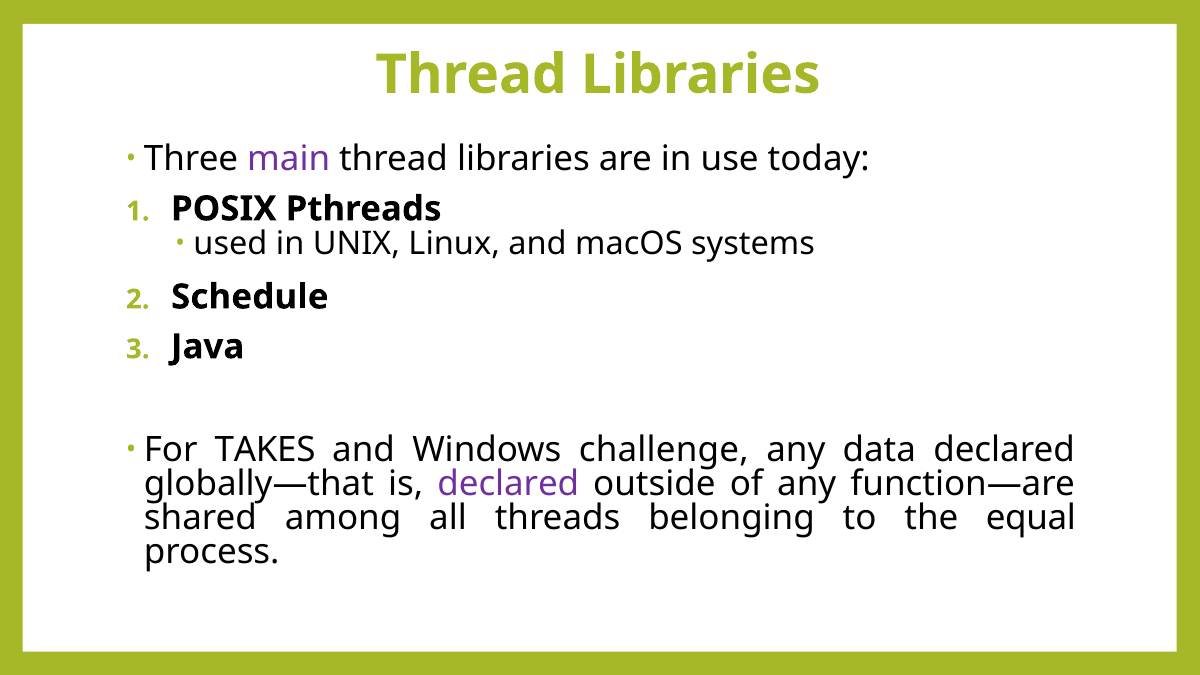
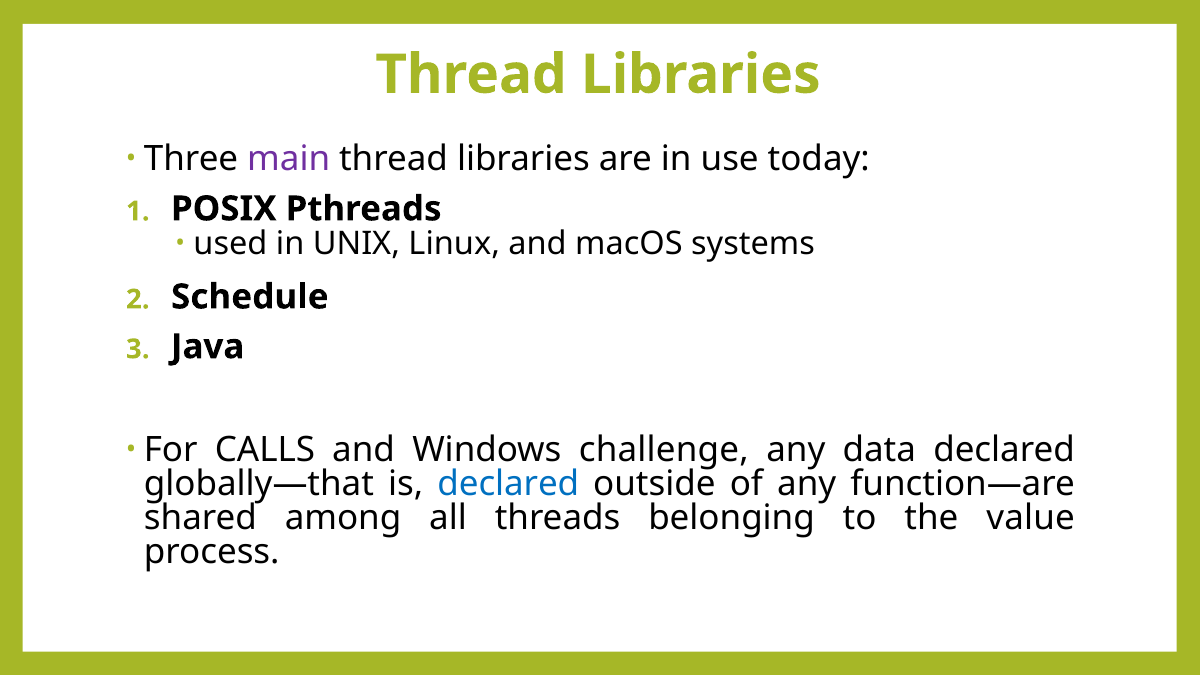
TAKES: TAKES -> CALLS
declared at (508, 484) colour: purple -> blue
equal: equal -> value
